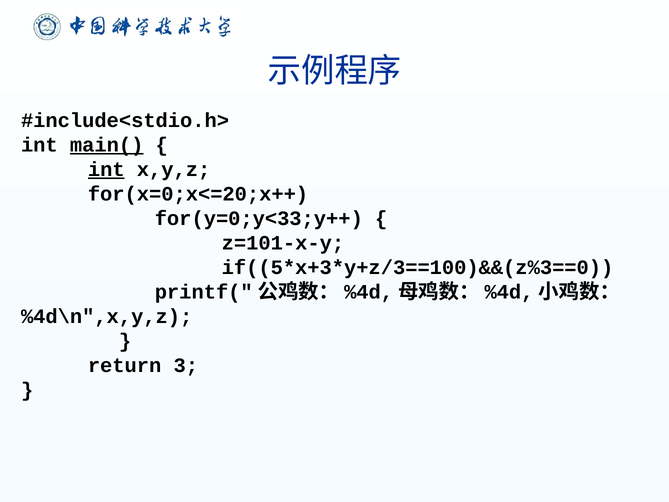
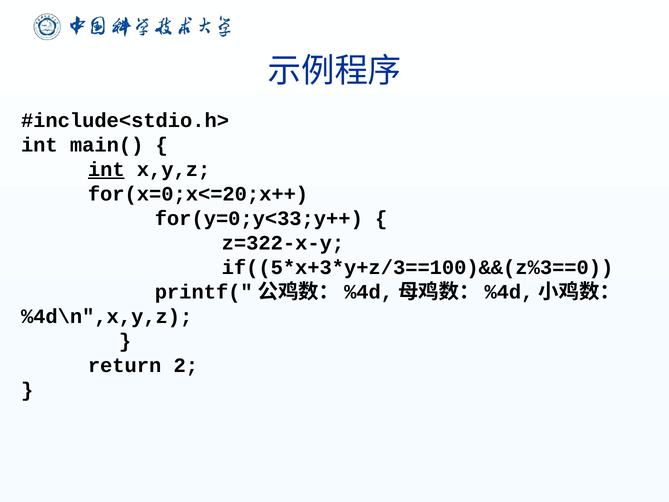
main( underline: present -> none
z=101-x-y: z=101-x-y -> z=322-x-y
3: 3 -> 2
